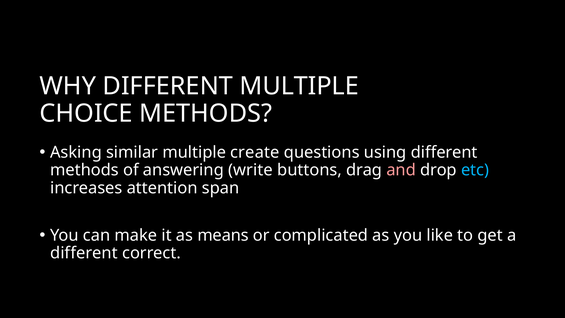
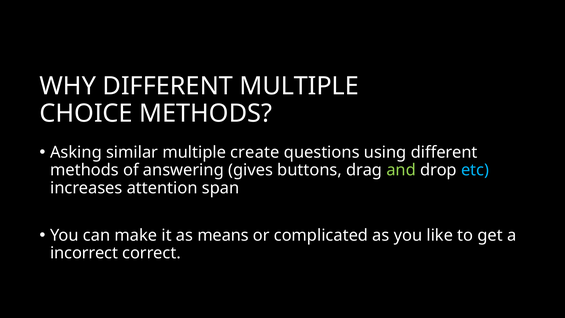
write: write -> gives
and colour: pink -> light green
different at (84, 253): different -> incorrect
